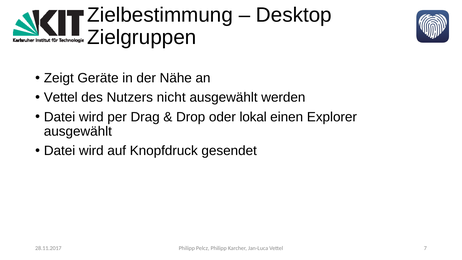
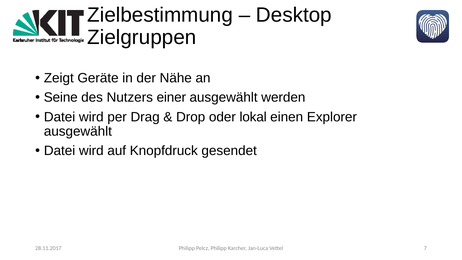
Vettel at (61, 97): Vettel -> Seine
nicht: nicht -> einer
